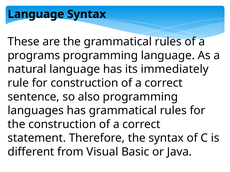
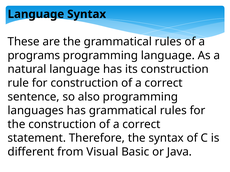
its immediately: immediately -> construction
